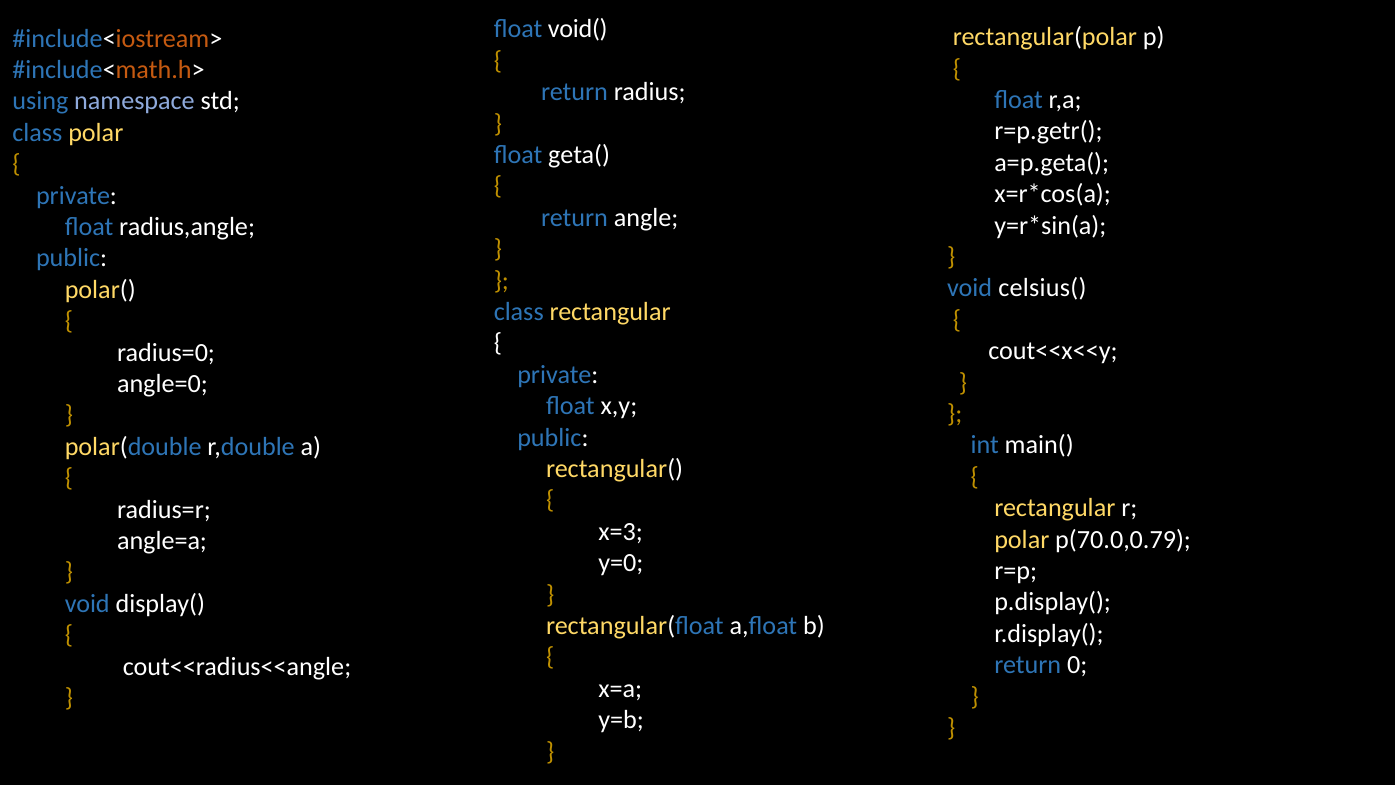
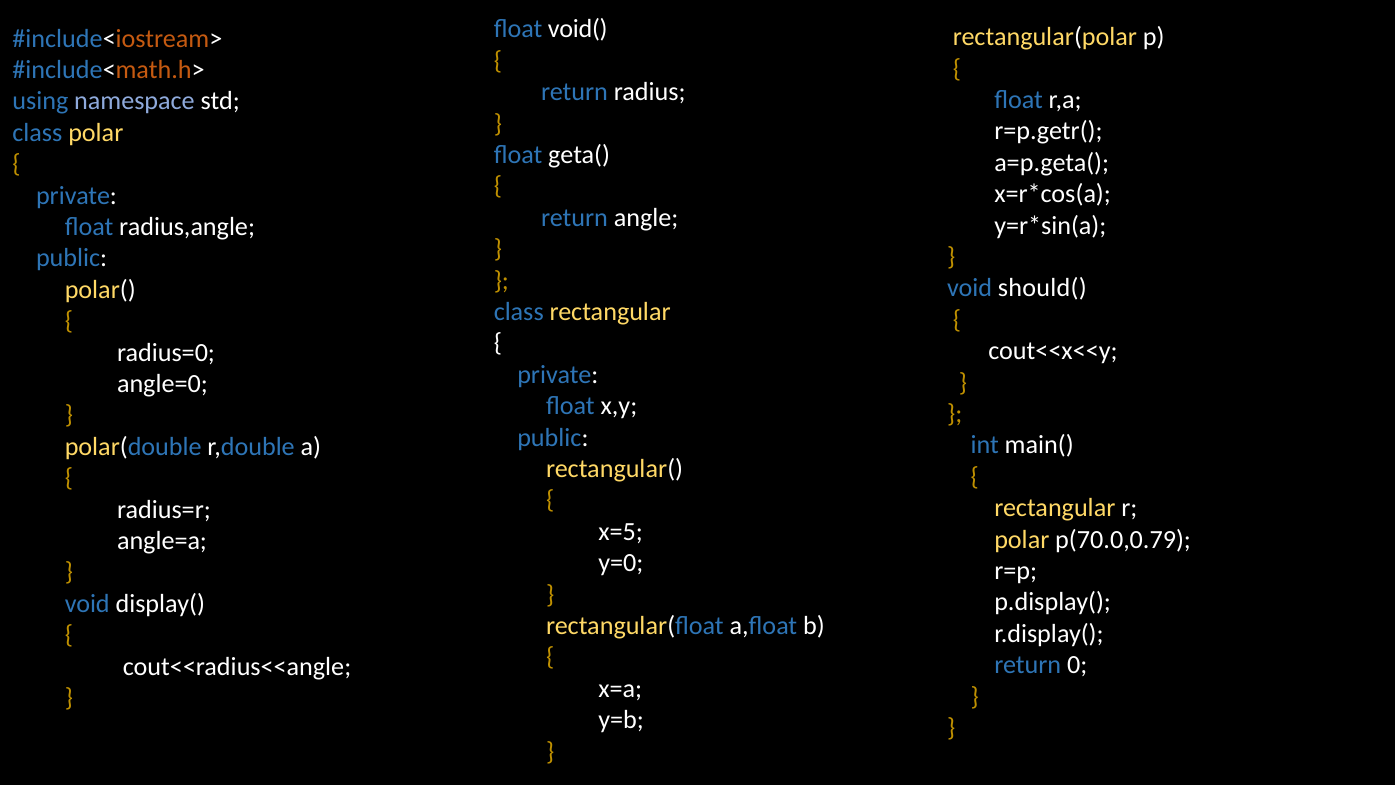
celsius(: celsius( -> should(
x=3: x=3 -> x=5
